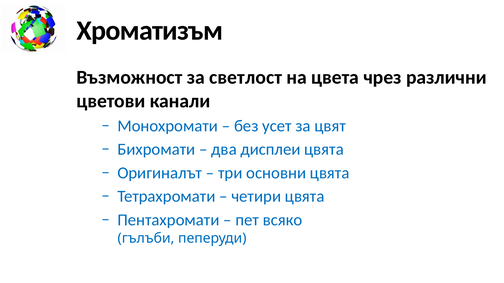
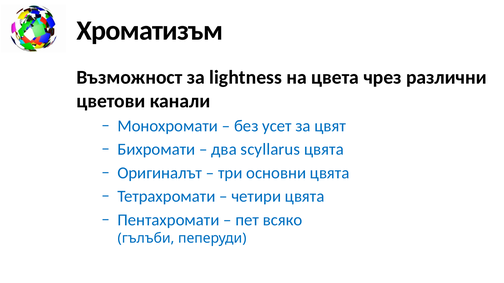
светлост: светлост -> lightness
дисплеи: дисплеи -> scyllarus
